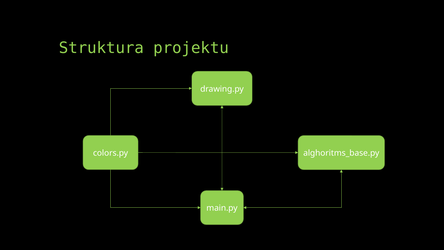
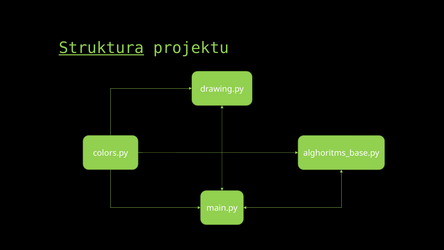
Struktura underline: none -> present
